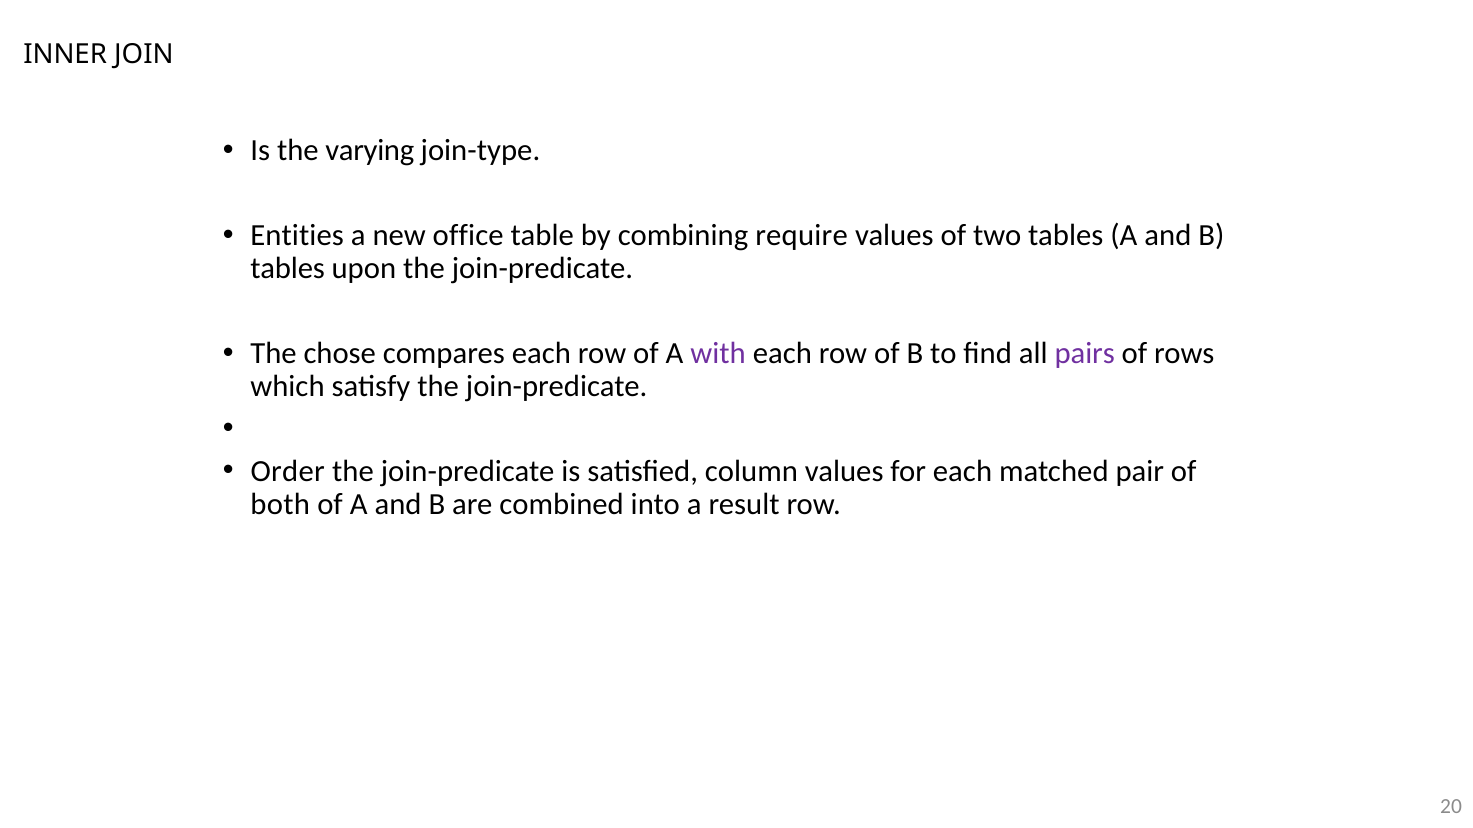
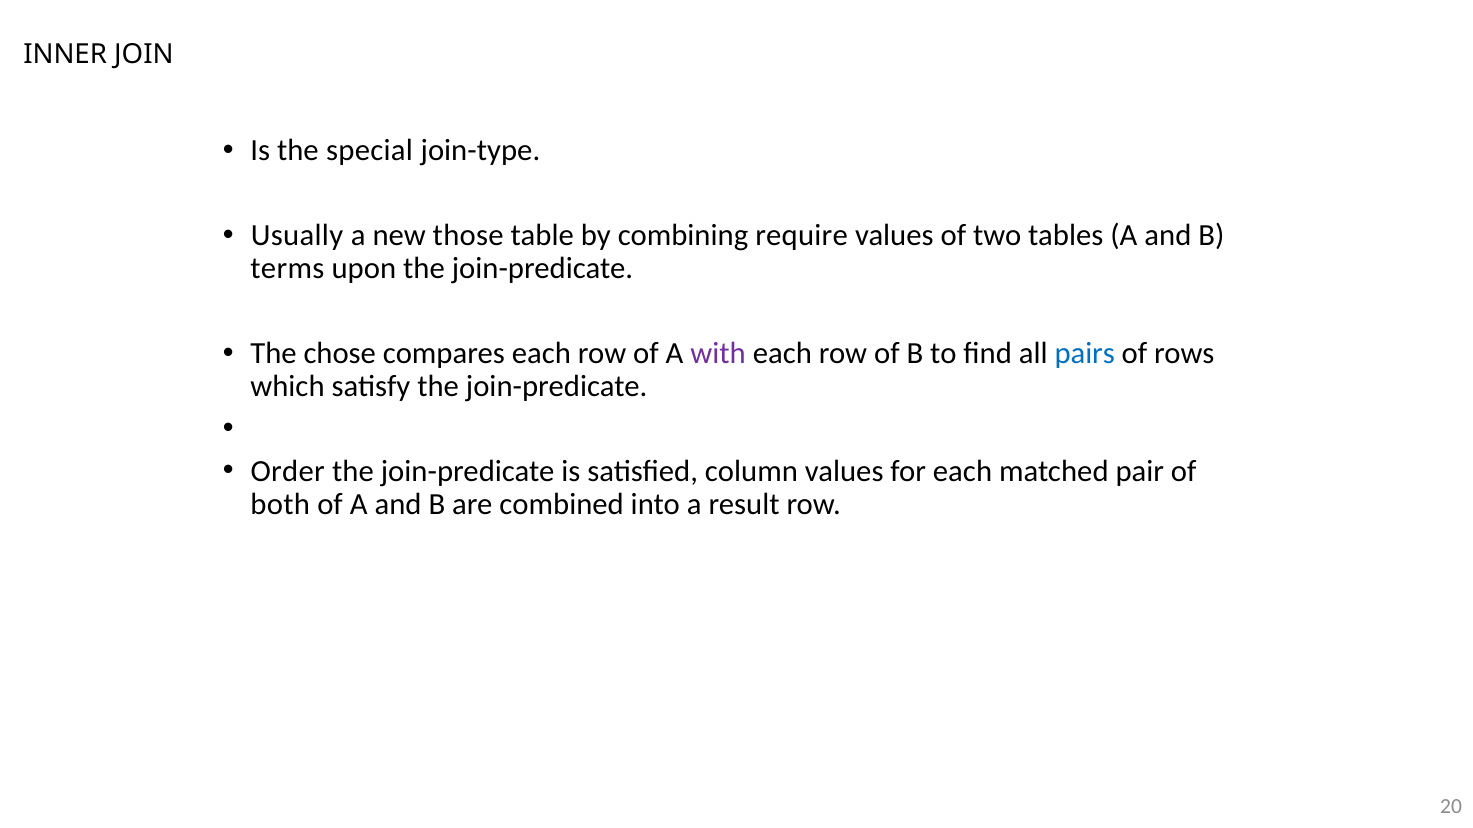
varying: varying -> special
Entities: Entities -> Usually
office: office -> those
tables at (288, 269): tables -> terms
pairs colour: purple -> blue
